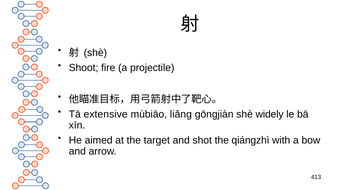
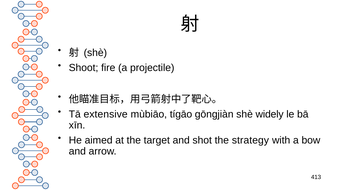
liǎng: liǎng -> tígāo
qiángzhì: qiángzhì -> strategy
